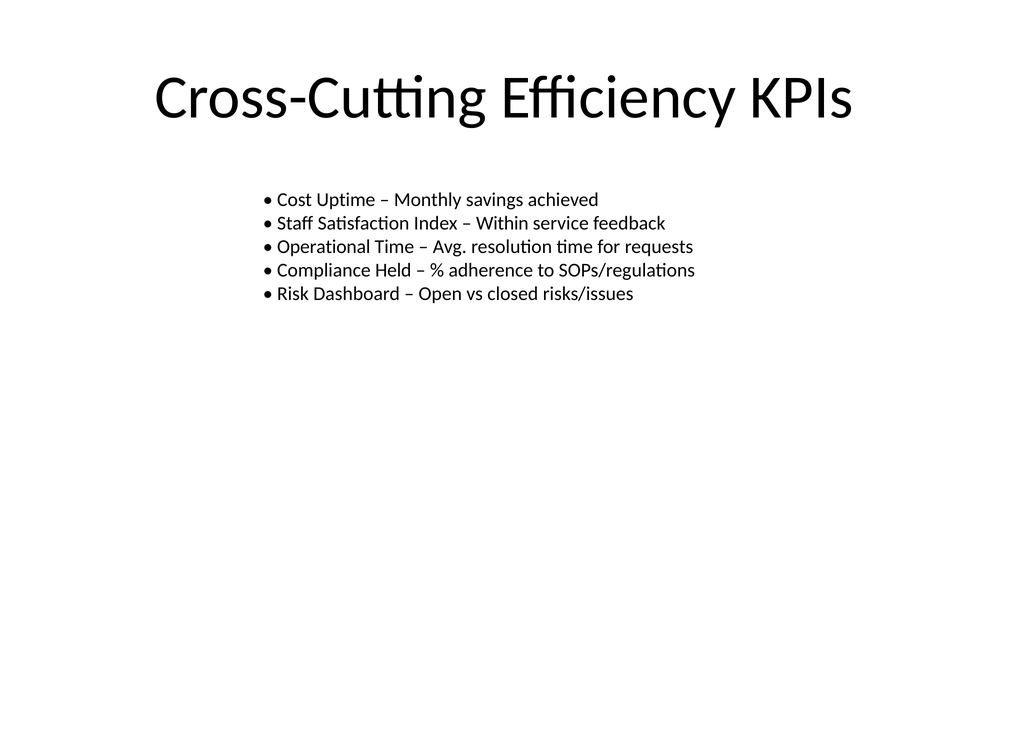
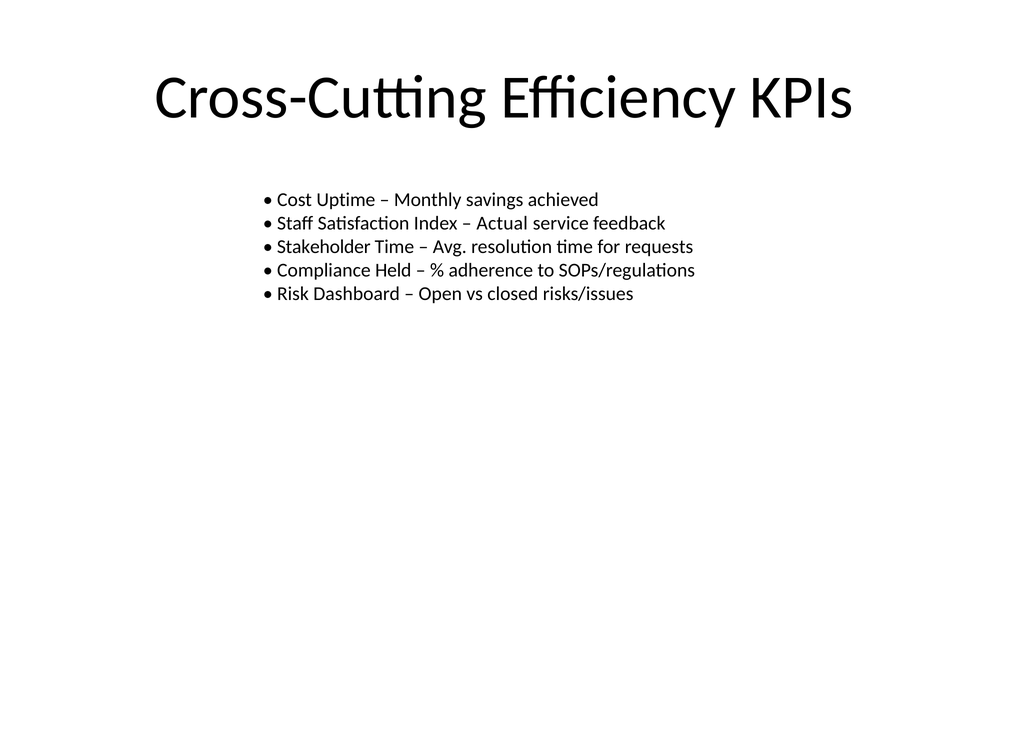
Within: Within -> Actual
Operational: Operational -> Stakeholder
